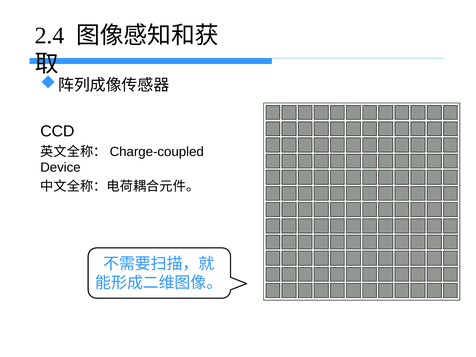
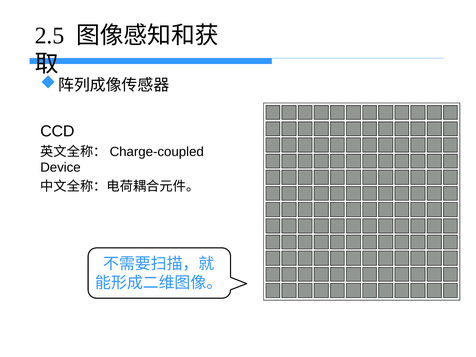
2.4: 2.4 -> 2.5
